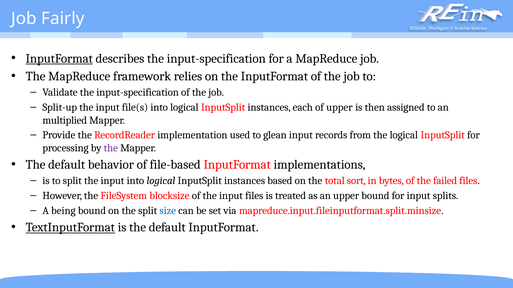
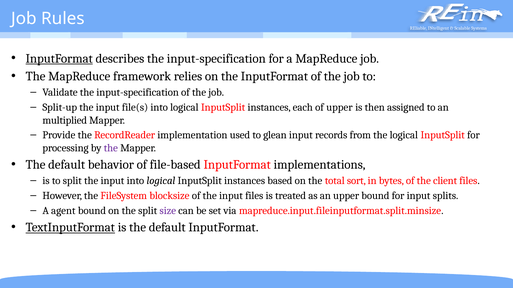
Fairly: Fairly -> Rules
failed: failed -> client
being: being -> agent
size colour: blue -> purple
